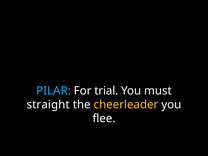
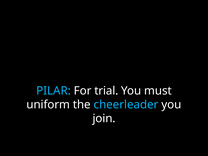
straight: straight -> uniform
cheerleader colour: yellow -> light blue
flee: flee -> join
